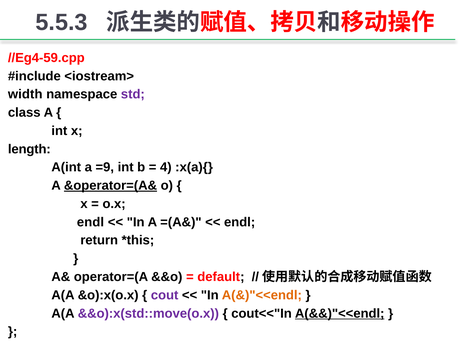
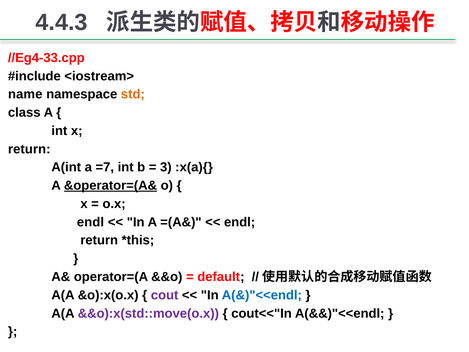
5.5.3: 5.5.3 -> 4.4.3
//Eg4-59.cpp: //Eg4-59.cpp -> //Eg4-33.cpp
width: width -> name
std colour: purple -> orange
length at (29, 149): length -> return
=9: =9 -> =7
4: 4 -> 3
A(&)"<<endl colour: orange -> blue
A(&&)"<<endl underline: present -> none
